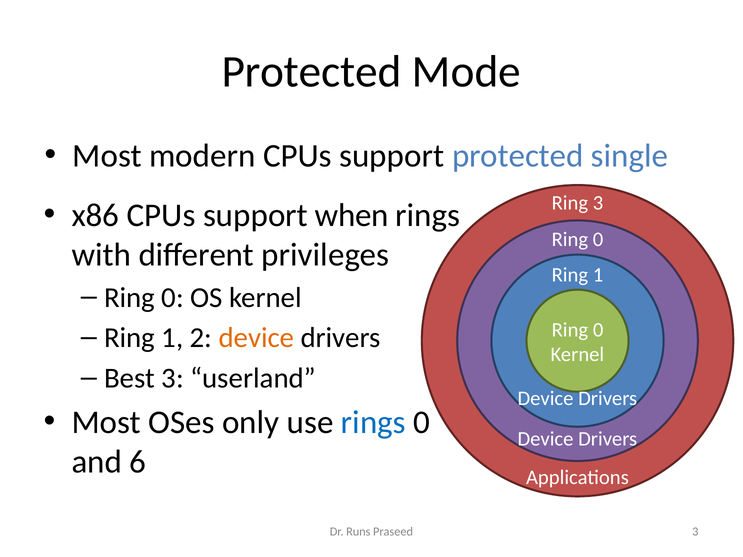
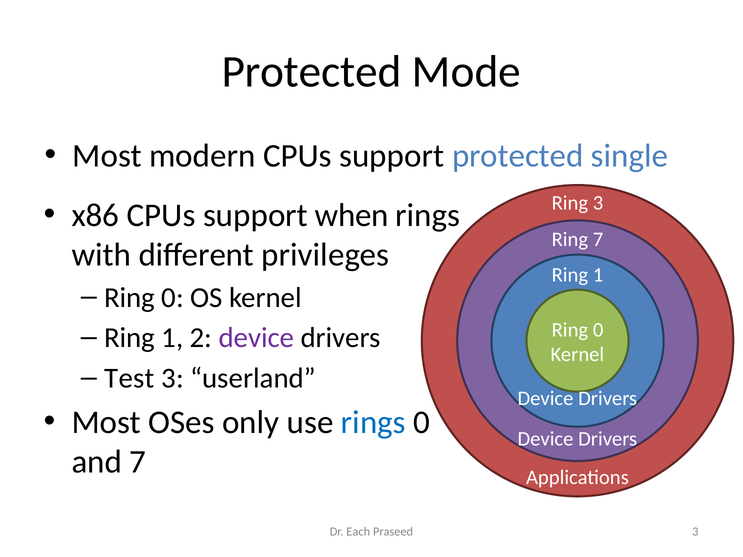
0 at (598, 240): 0 -> 7
device at (256, 338) colour: orange -> purple
Best: Best -> Test
and 6: 6 -> 7
Runs: Runs -> Each
